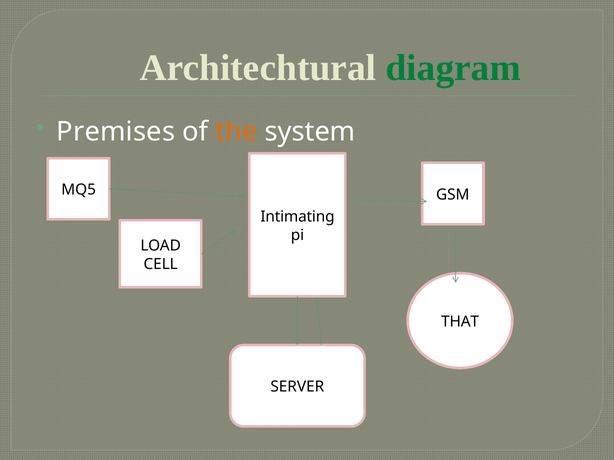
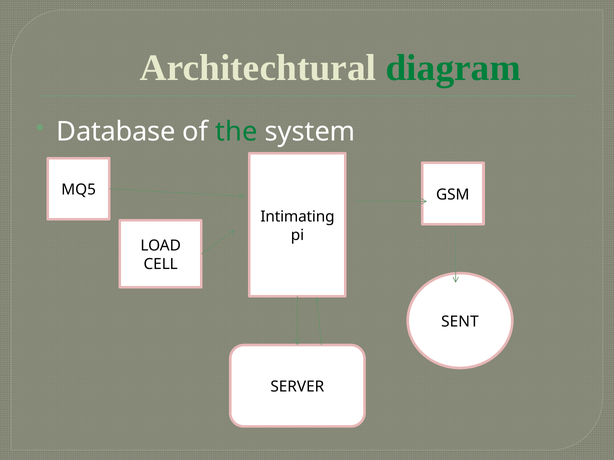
Premises: Premises -> Database
the colour: orange -> green
THAT: THAT -> SENT
